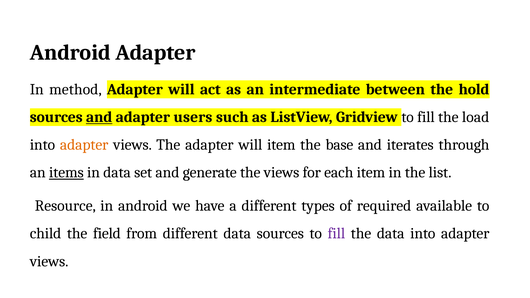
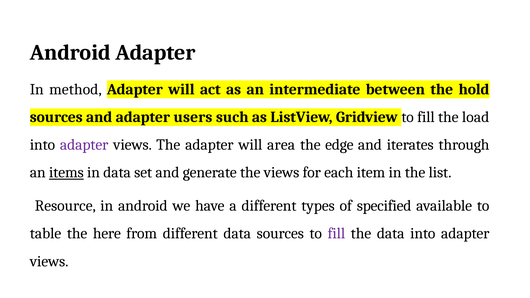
and at (99, 117) underline: present -> none
adapter at (84, 145) colour: orange -> purple
will item: item -> area
base: base -> edge
required: required -> specified
child: child -> table
field: field -> here
